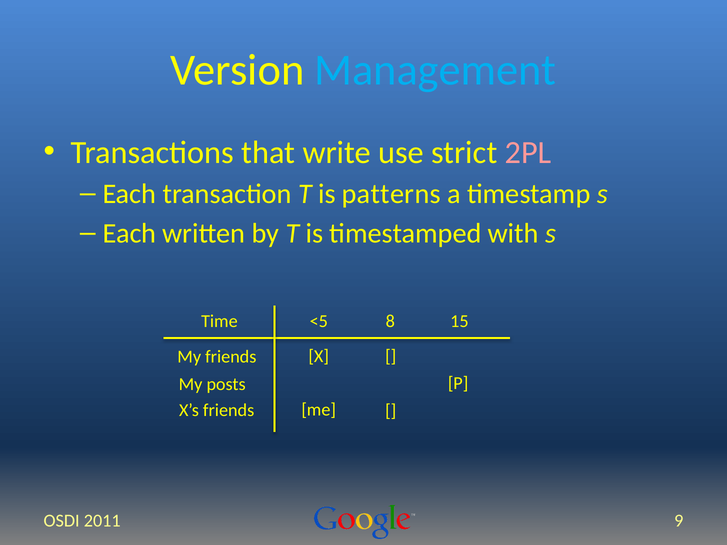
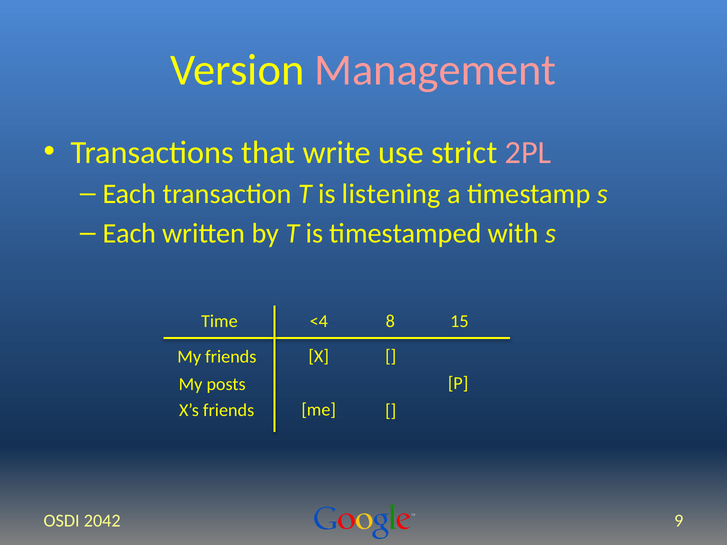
Management colour: light blue -> pink
patterns: patterns -> listening
<5: <5 -> <4
2011: 2011 -> 2042
